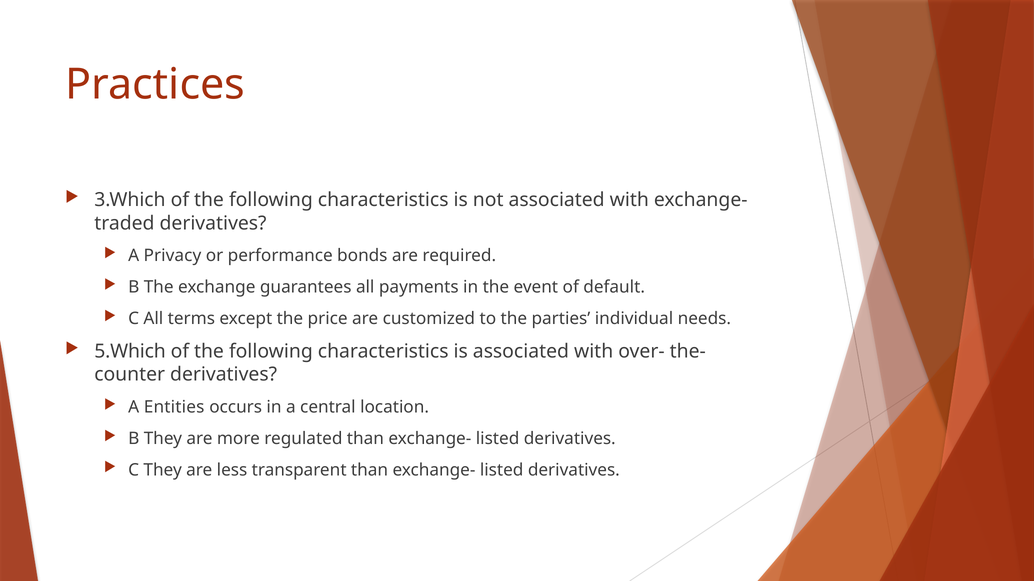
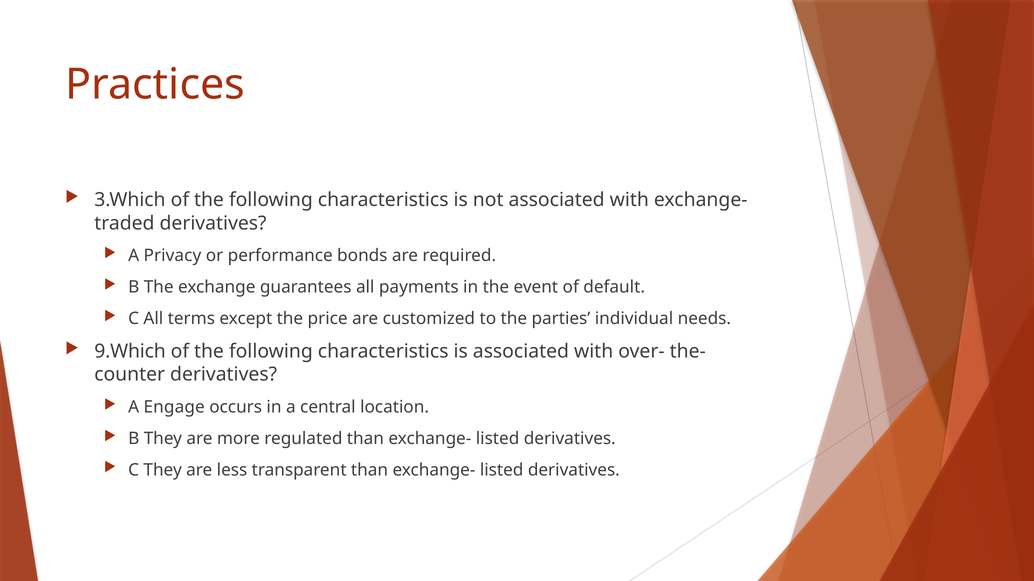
5.Which: 5.Which -> 9.Which
Entities: Entities -> Engage
